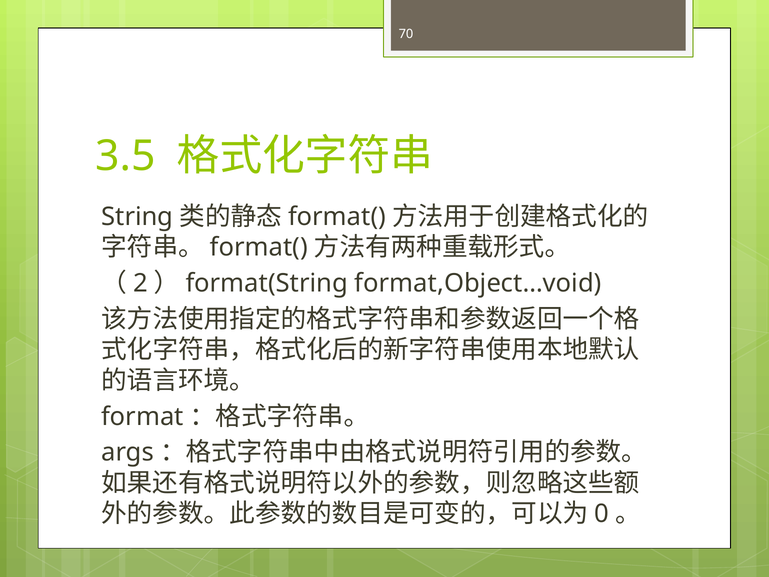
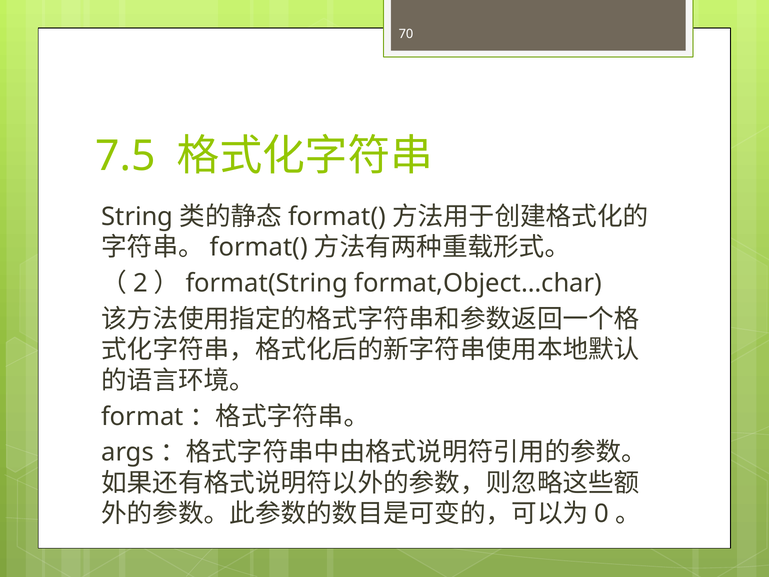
3.5: 3.5 -> 7.5
format,Object…void: format,Object…void -> format,Object…char
